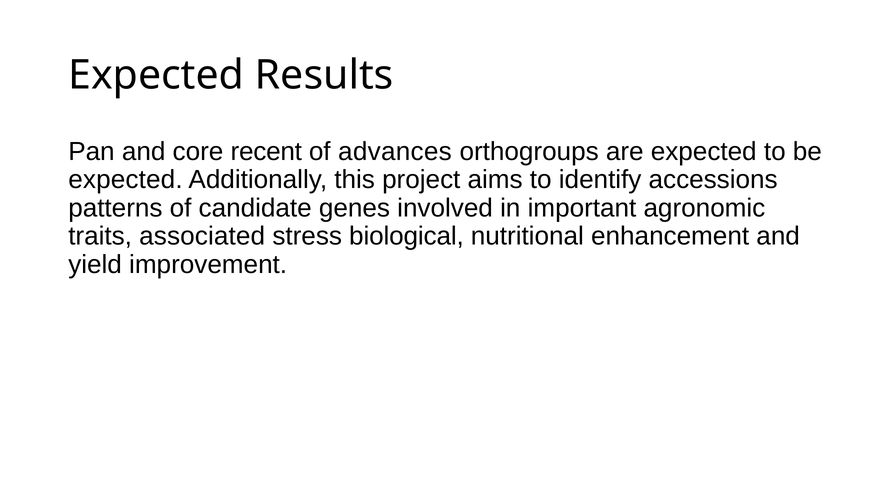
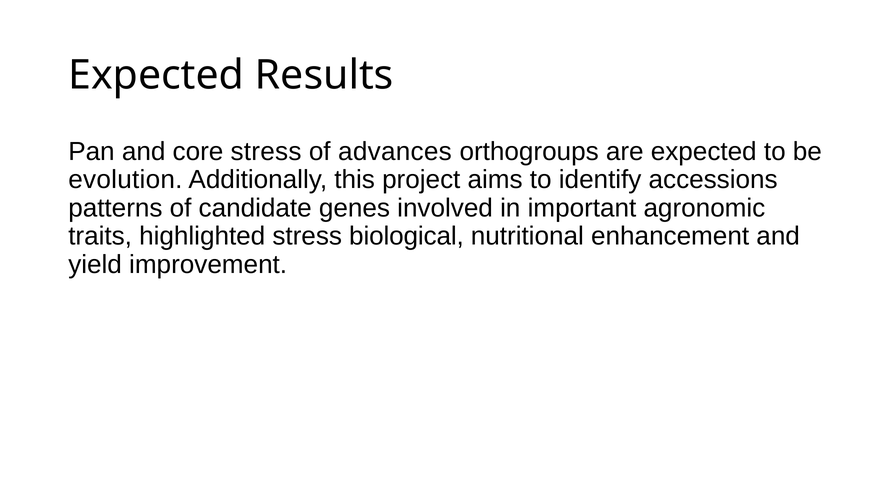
core recent: recent -> stress
expected at (125, 180): expected -> evolution
associated: associated -> highlighted
